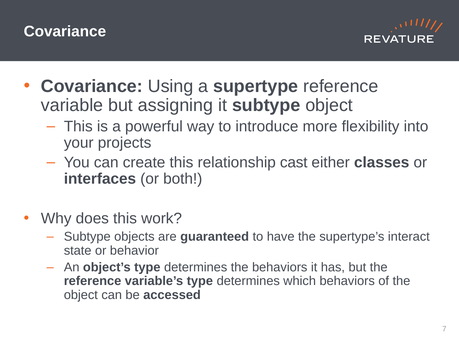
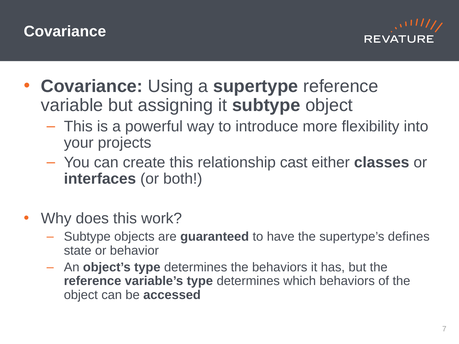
interact: interact -> defines
